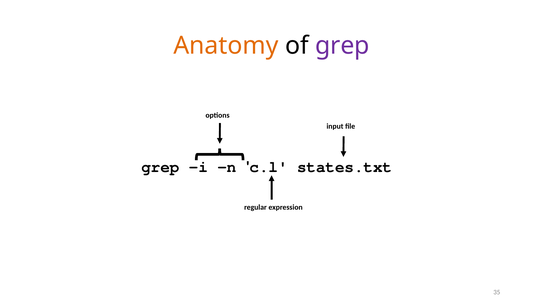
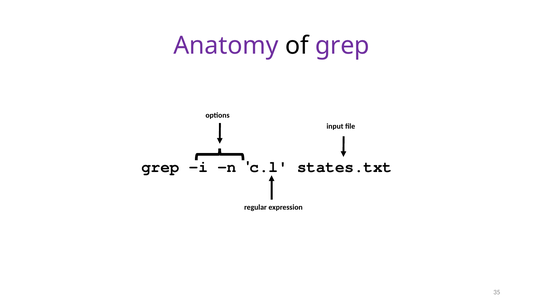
Anatomy colour: orange -> purple
